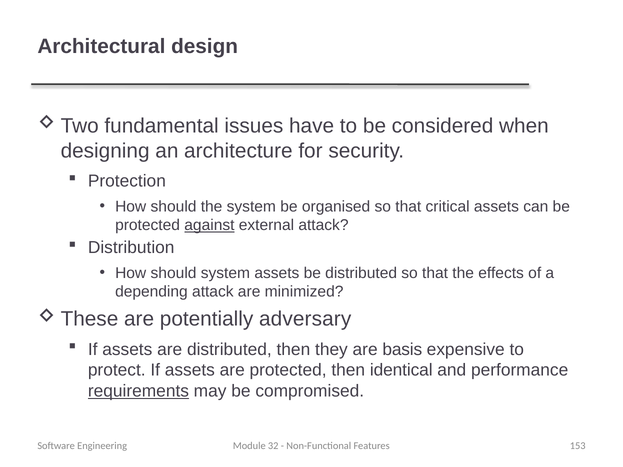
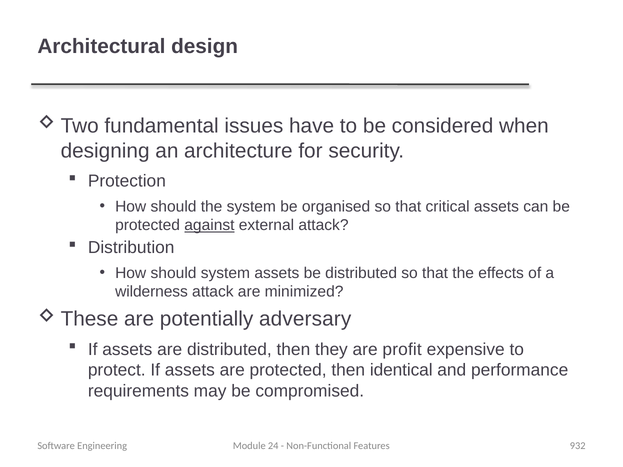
depending: depending -> wilderness
basis: basis -> profit
requirements underline: present -> none
32: 32 -> 24
153: 153 -> 932
